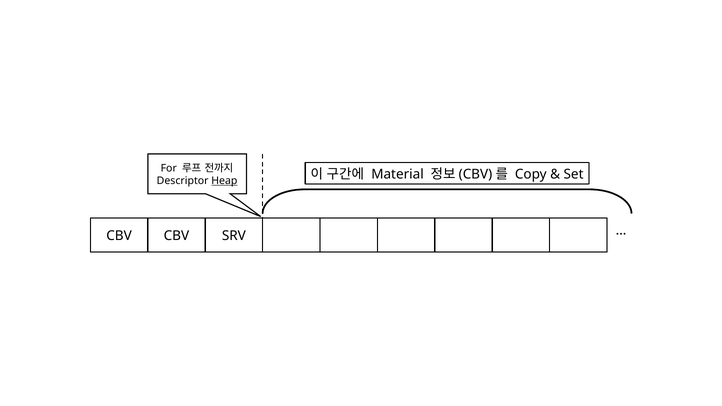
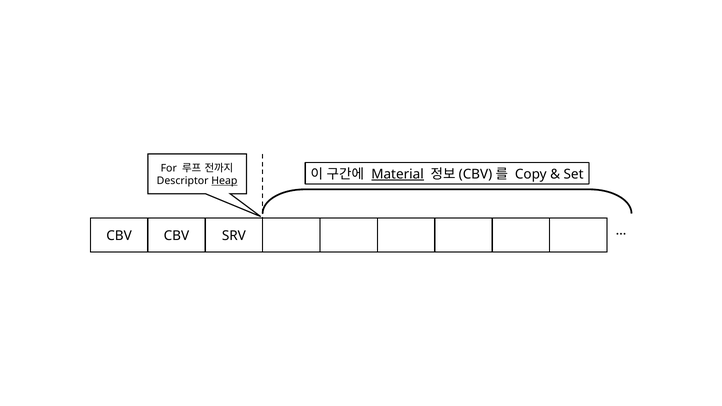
Material underline: none -> present
